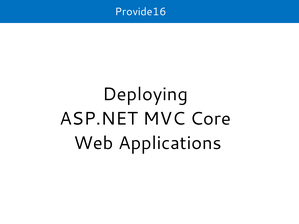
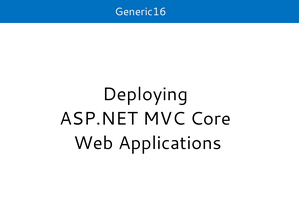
Provide16: Provide16 -> Generic16
